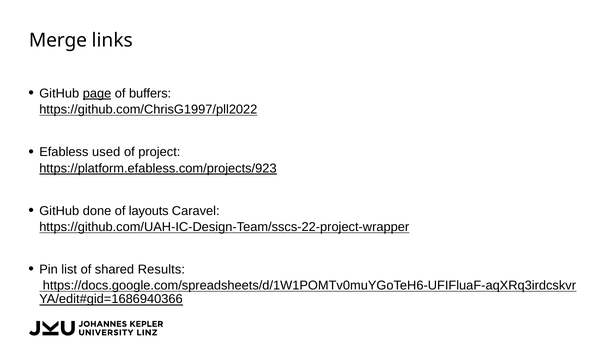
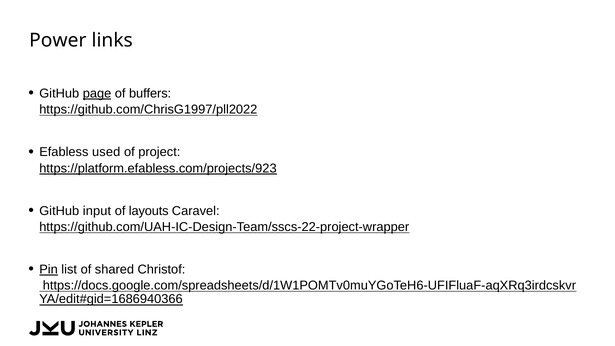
Merge: Merge -> Power
done: done -> input
Pin underline: none -> present
Results: Results -> Christof
